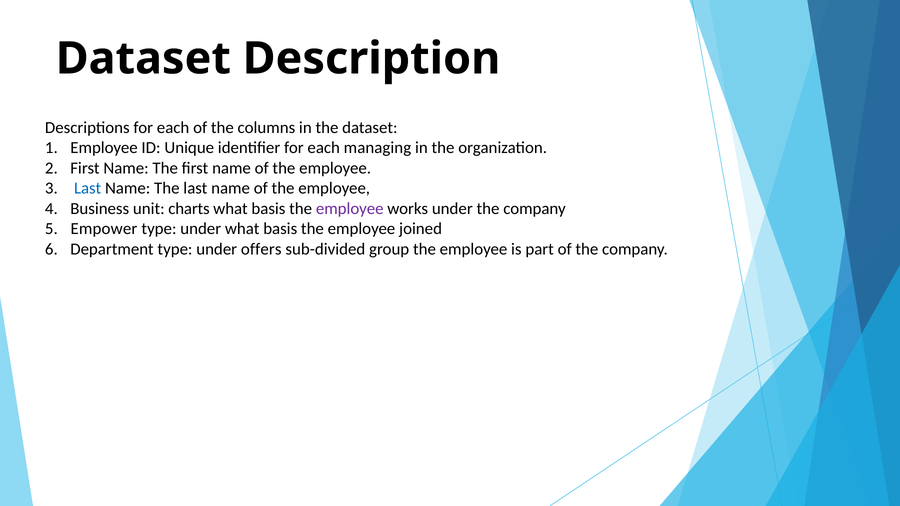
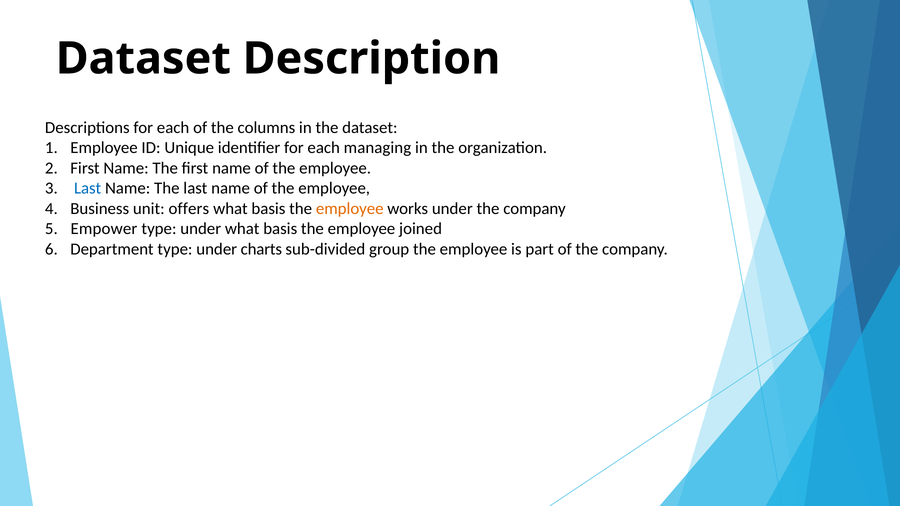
charts: charts -> offers
employee at (350, 209) colour: purple -> orange
offers: offers -> charts
